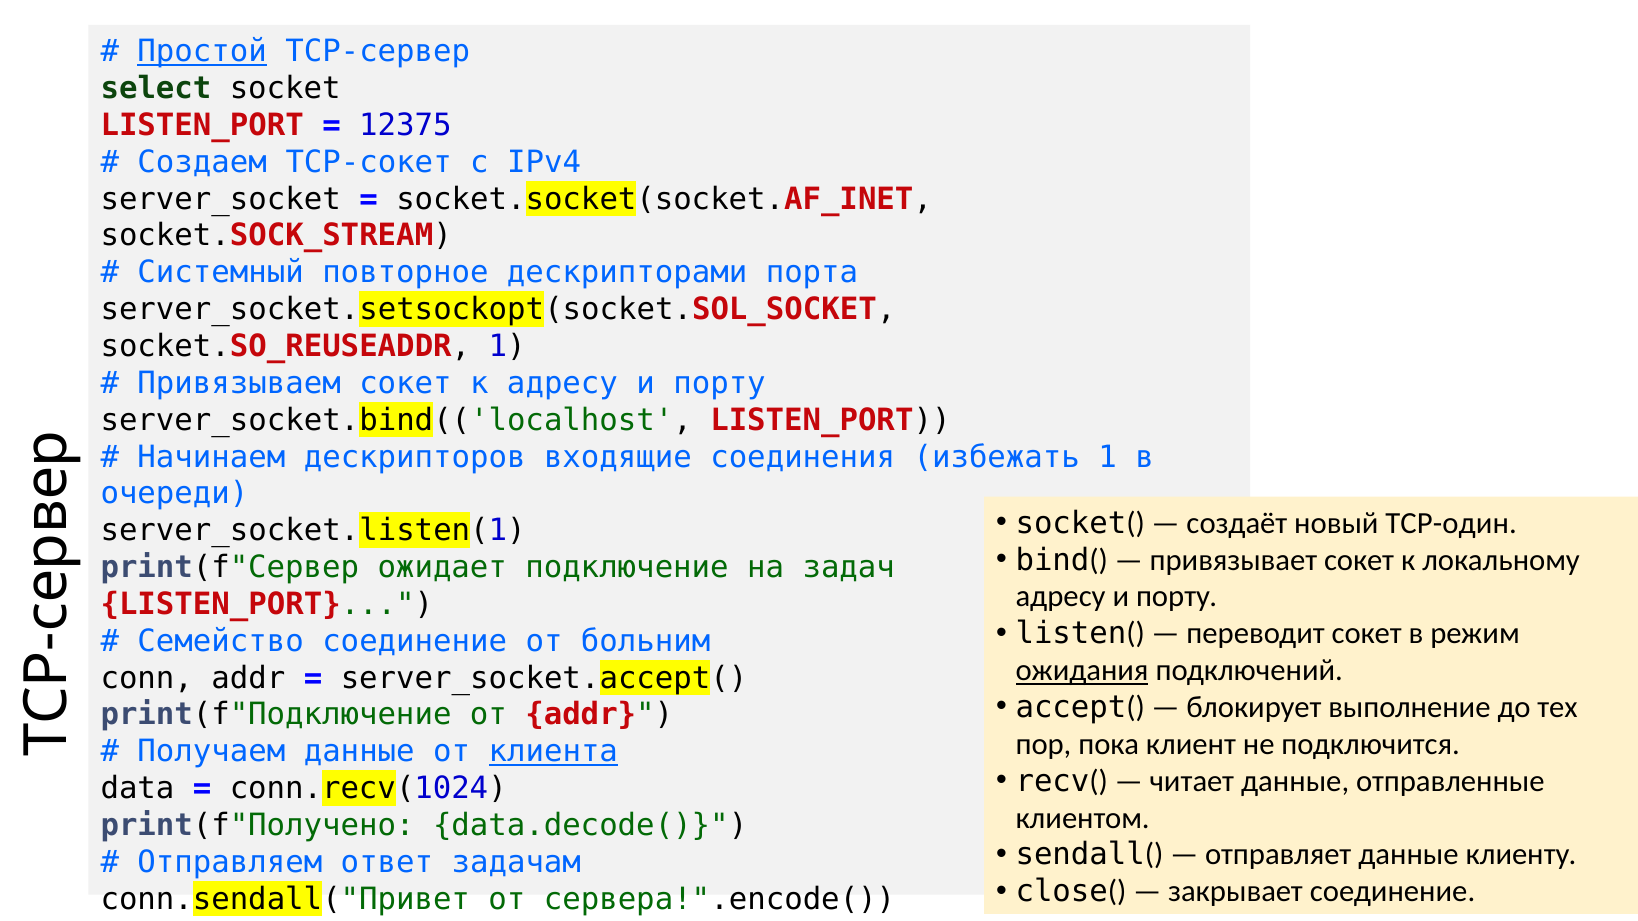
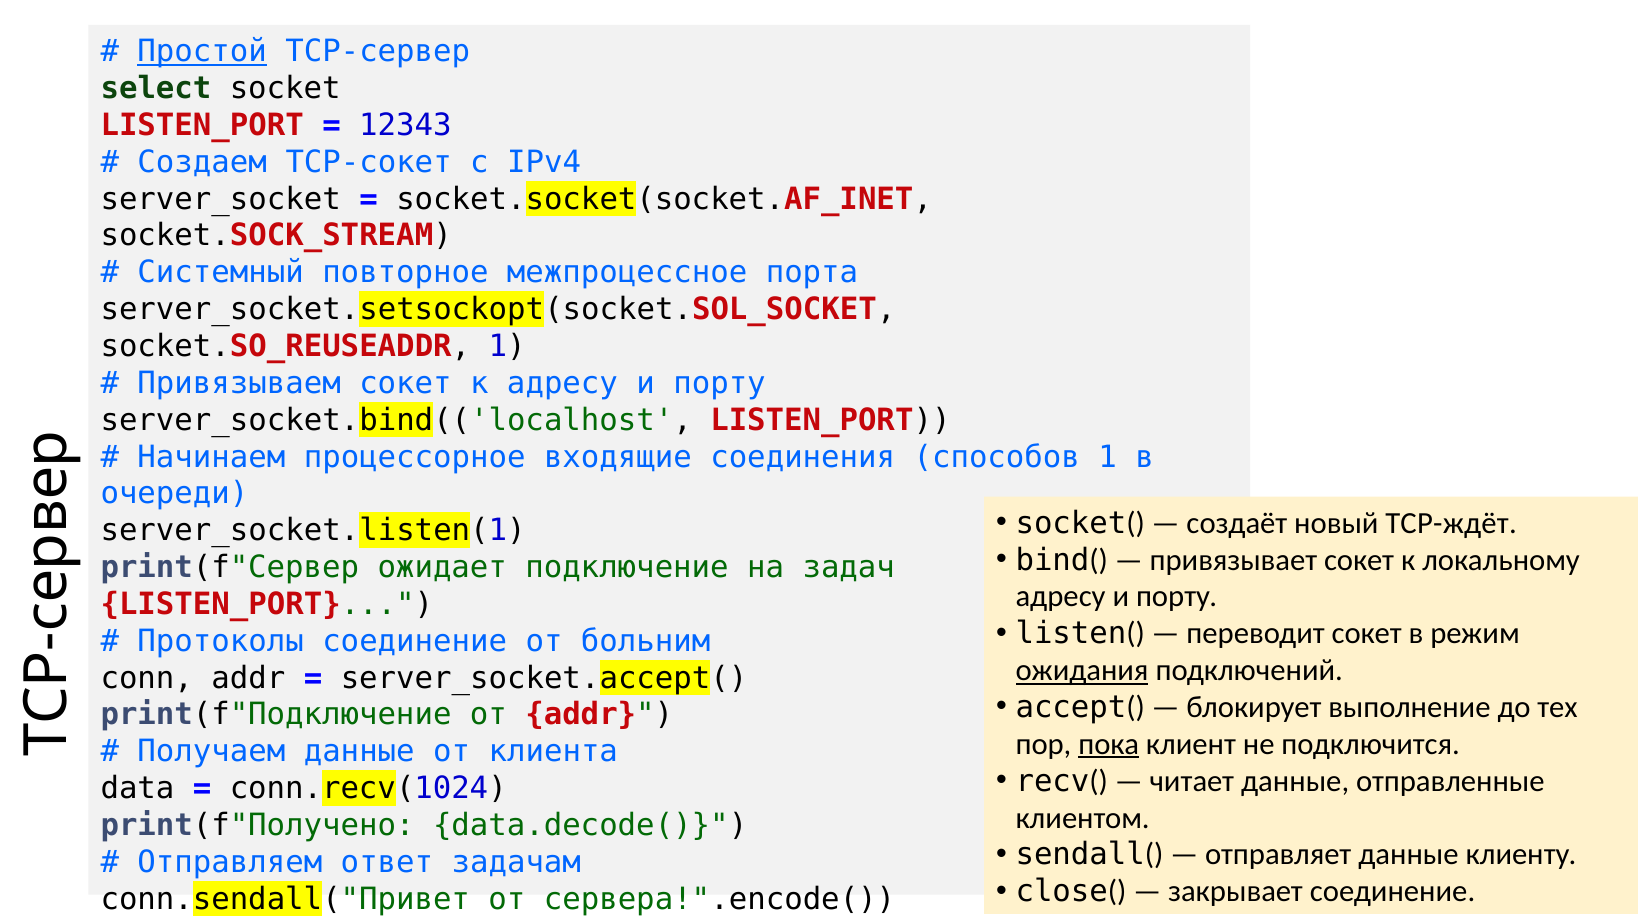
12375: 12375 -> 12343
дескрипторами: дескрипторами -> межпроцессное
дескрипторов: дескрипторов -> процессорное
избежать: избежать -> способов
TCP-один: TCP-один -> TCP-ждёт
Семейство: Семейство -> Протоколы
пока underline: none -> present
клиента underline: present -> none
